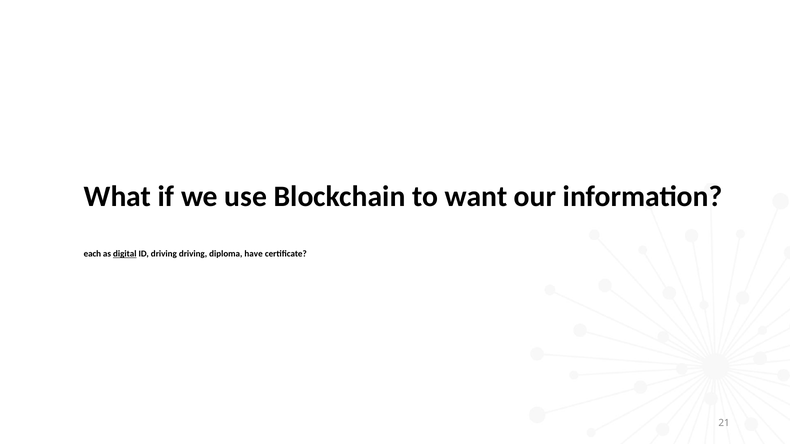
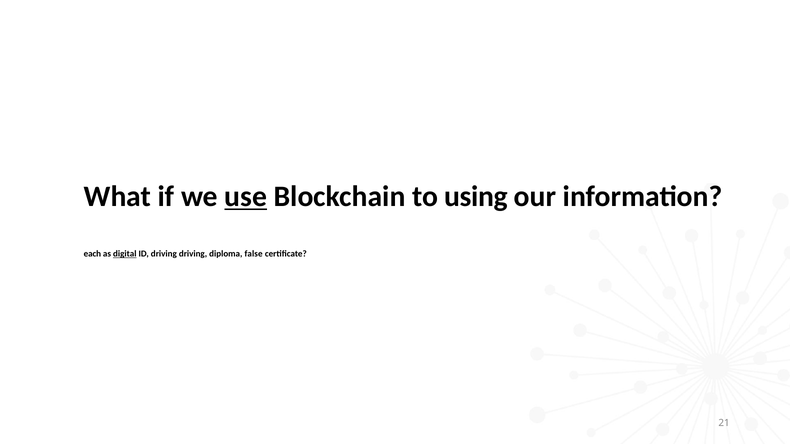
use underline: none -> present
want: want -> using
have: have -> false
